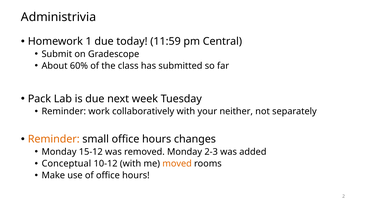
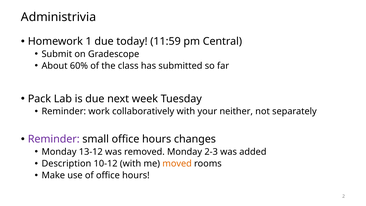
Reminder at (54, 139) colour: orange -> purple
15-12: 15-12 -> 13-12
Conceptual: Conceptual -> Description
